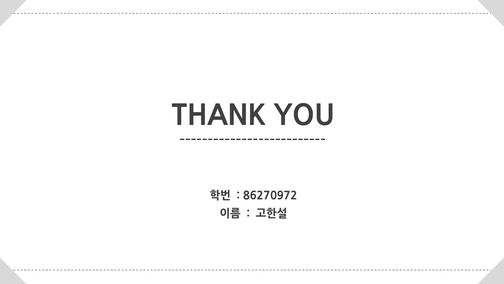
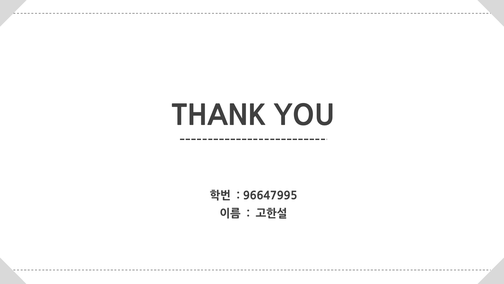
86270972: 86270972 -> 96647995
